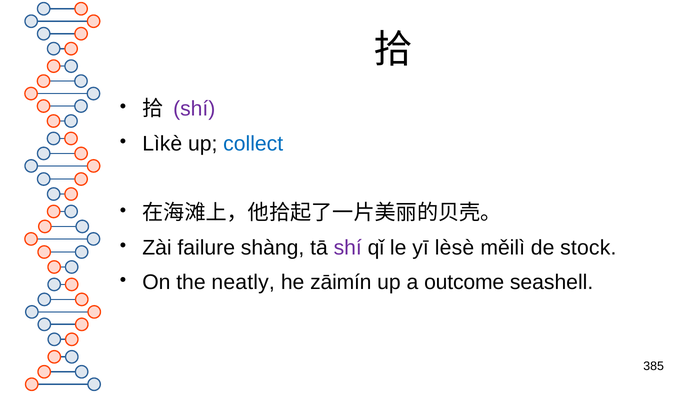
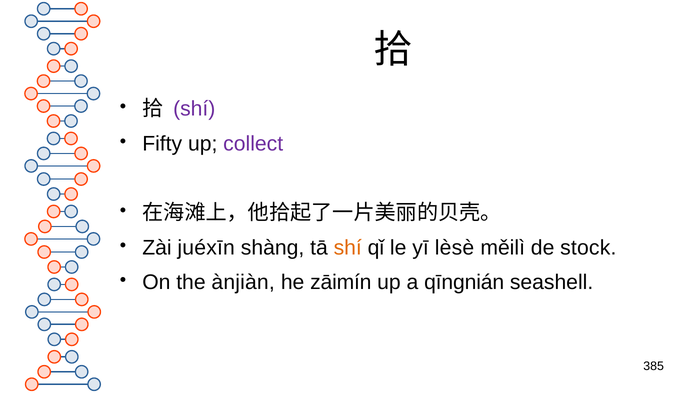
Lìkè: Lìkè -> Fifty
collect colour: blue -> purple
failure: failure -> juéxīn
shí at (348, 248) colour: purple -> orange
neatly: neatly -> ànjiàn
outcome: outcome -> qīngnián
